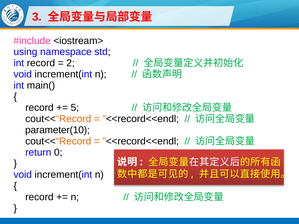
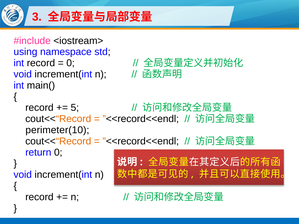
2 at (71, 63): 2 -> 0
parameter(10: parameter(10 -> perimeter(10
